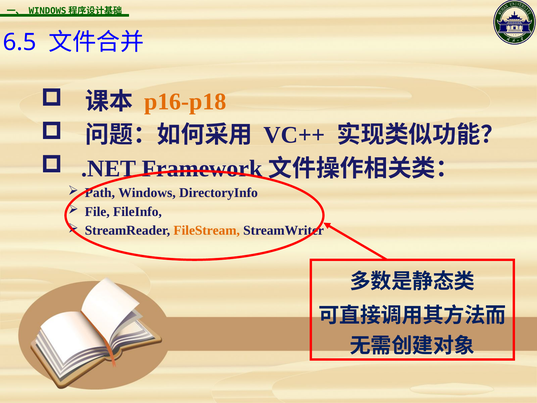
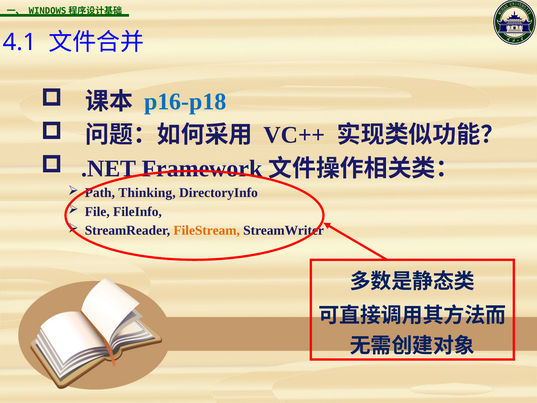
6.5: 6.5 -> 4.1
p16-p18 colour: orange -> blue
Windows: Windows -> Thinking
